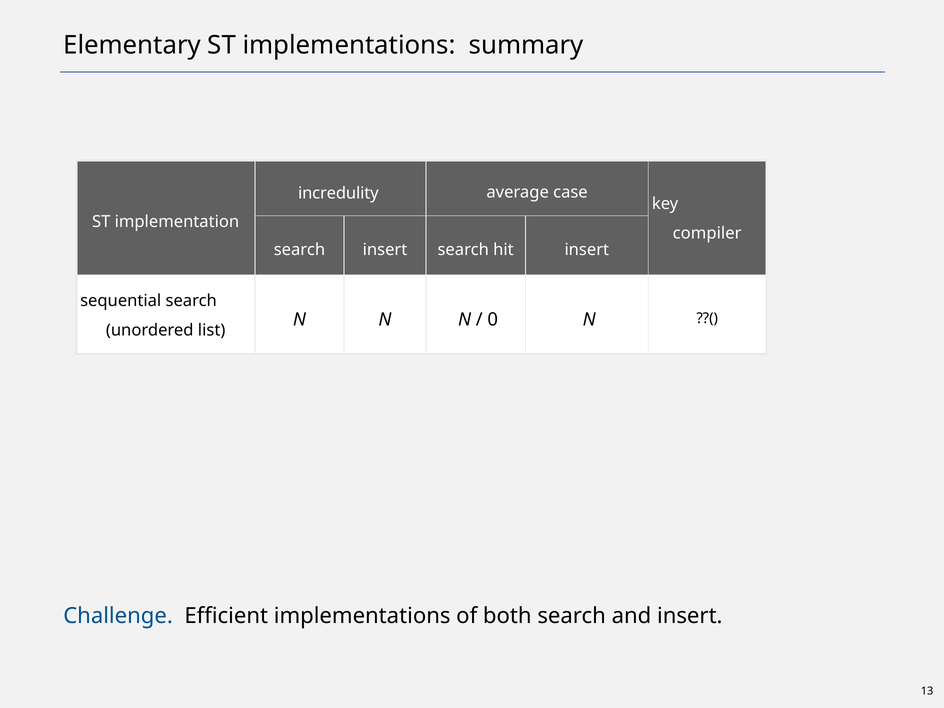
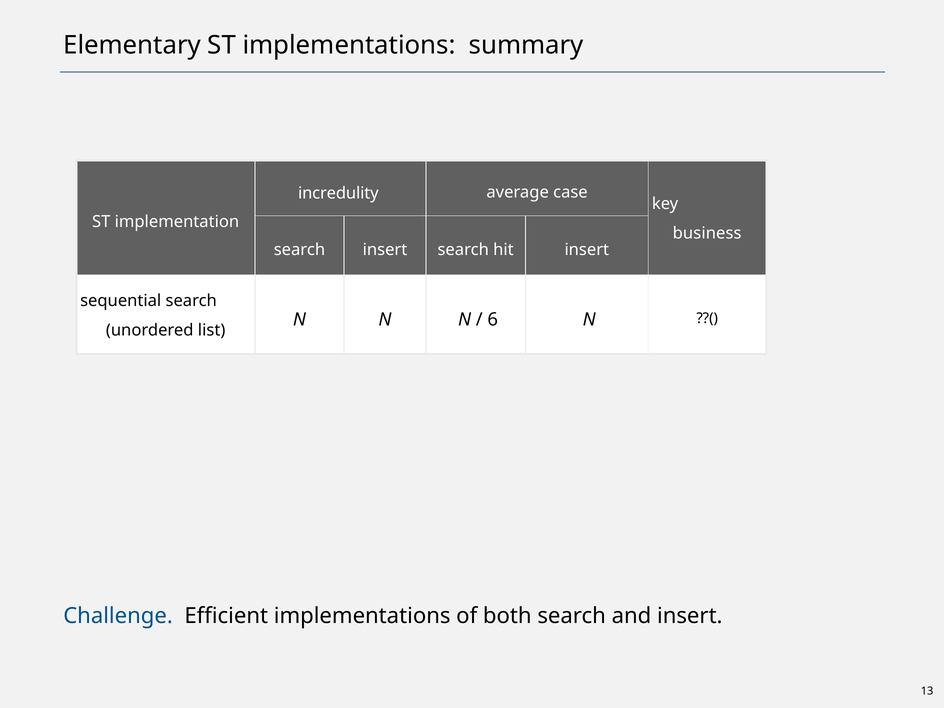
compiler: compiler -> business
0: 0 -> 6
